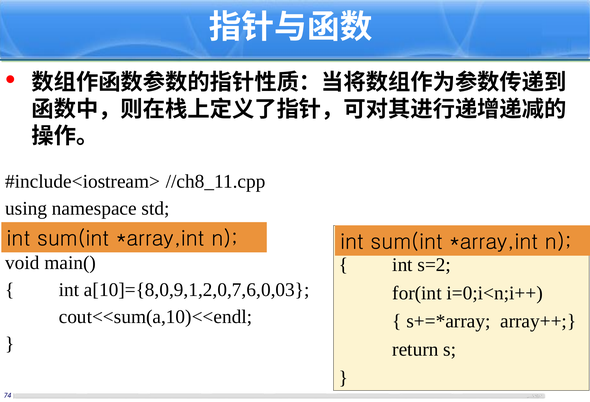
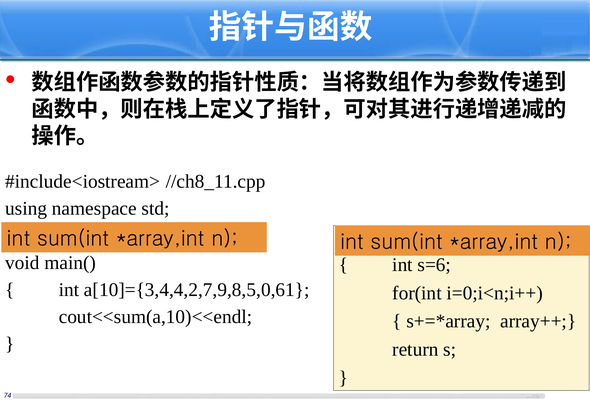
s=2: s=2 -> s=6
a[10]={8,0,9,1,2,0,7,6,0,03: a[10]={8,0,9,1,2,0,7,6,0,03 -> a[10]={3,4,4,2,7,9,8,5,0,61
